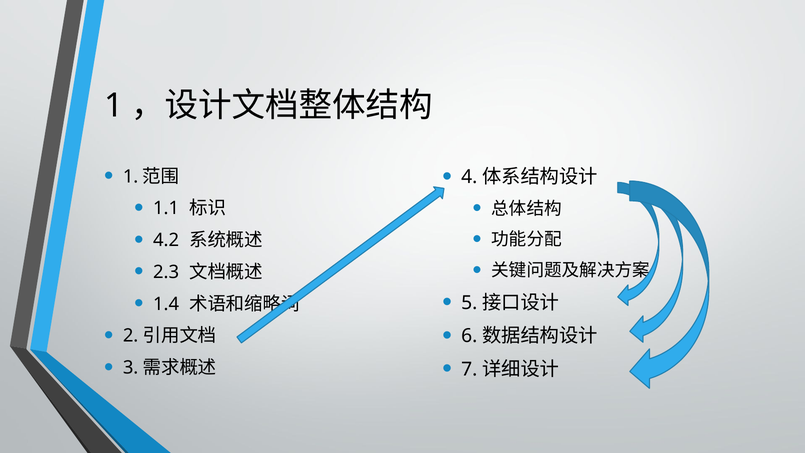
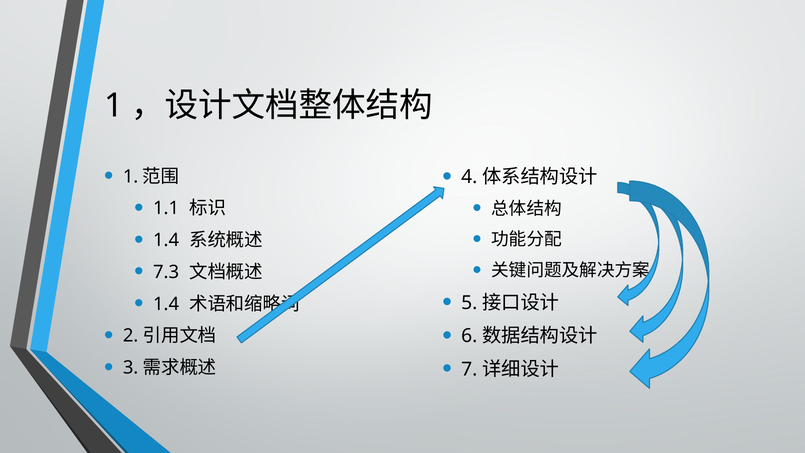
4.2 at (166, 240): 4.2 -> 1.4
2.3: 2.3 -> 7.3
